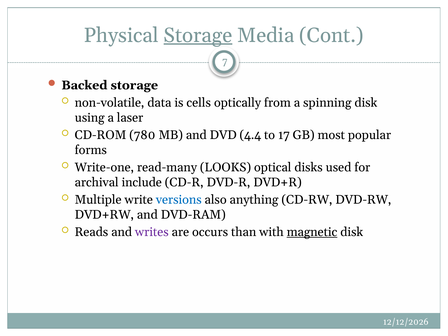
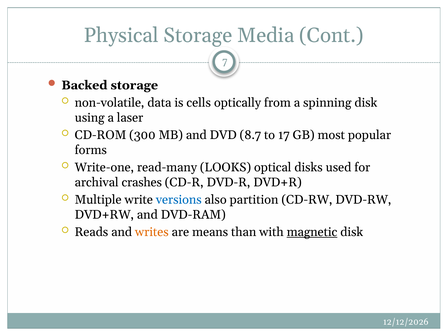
Storage at (198, 35) underline: present -> none
780: 780 -> 300
4.4: 4.4 -> 8.7
include: include -> crashes
anything: anything -> partition
writes colour: purple -> orange
occurs: occurs -> means
